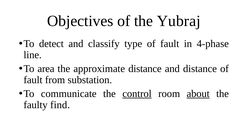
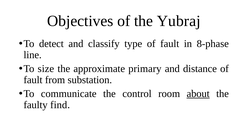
4-phase: 4-phase -> 8-phase
area: area -> size
approximate distance: distance -> primary
control underline: present -> none
